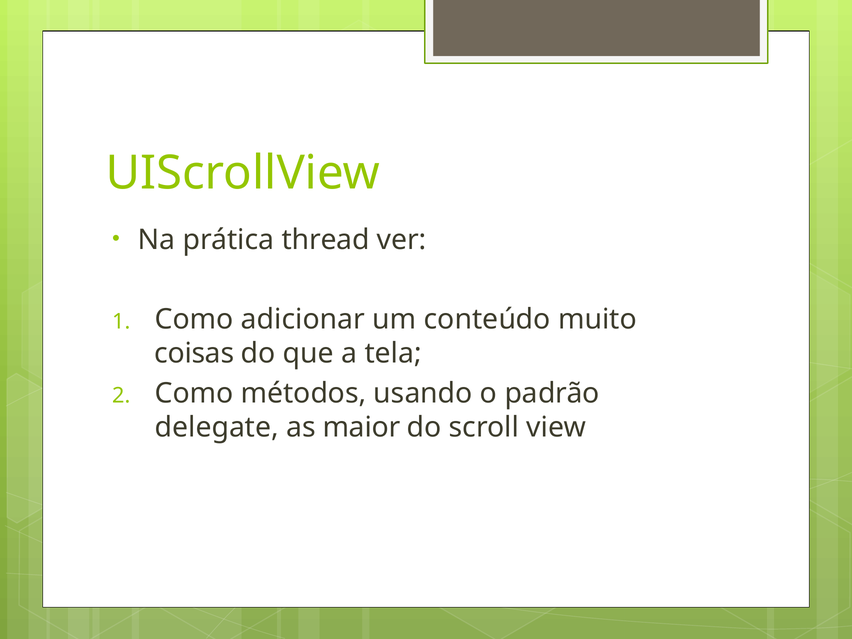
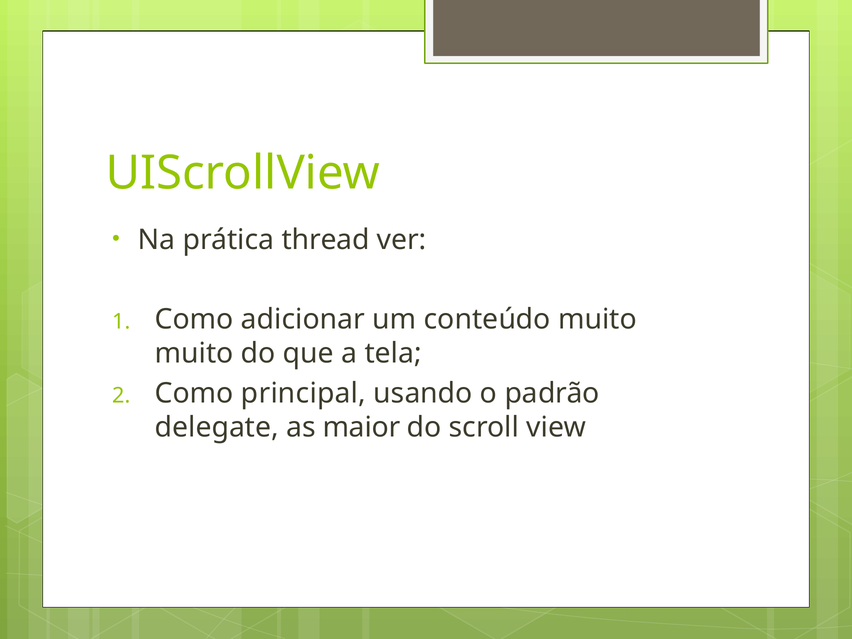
coisas at (194, 353): coisas -> muito
métodos: métodos -> principal
